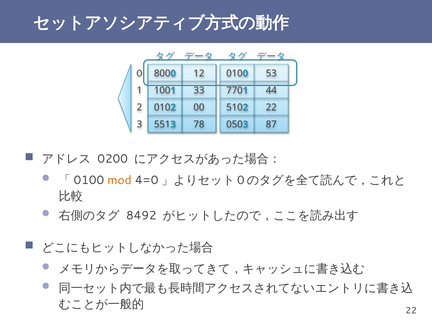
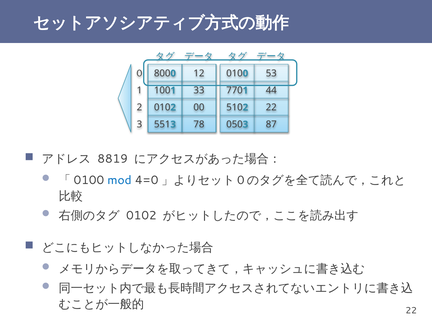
0200: 0200 -> 8819
mod colour: orange -> blue
8492 at (141, 216): 8492 -> 0102
